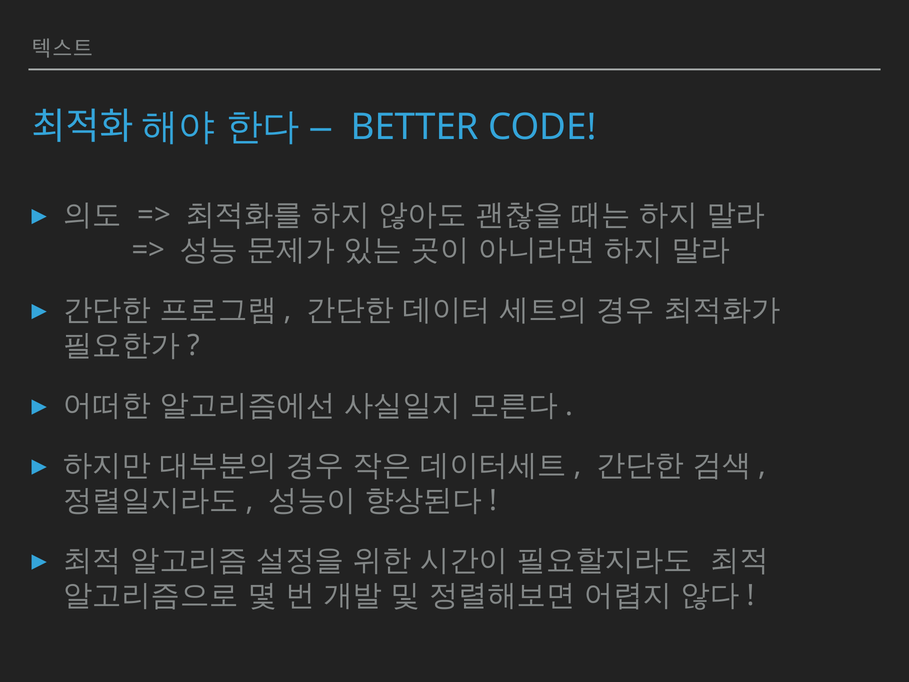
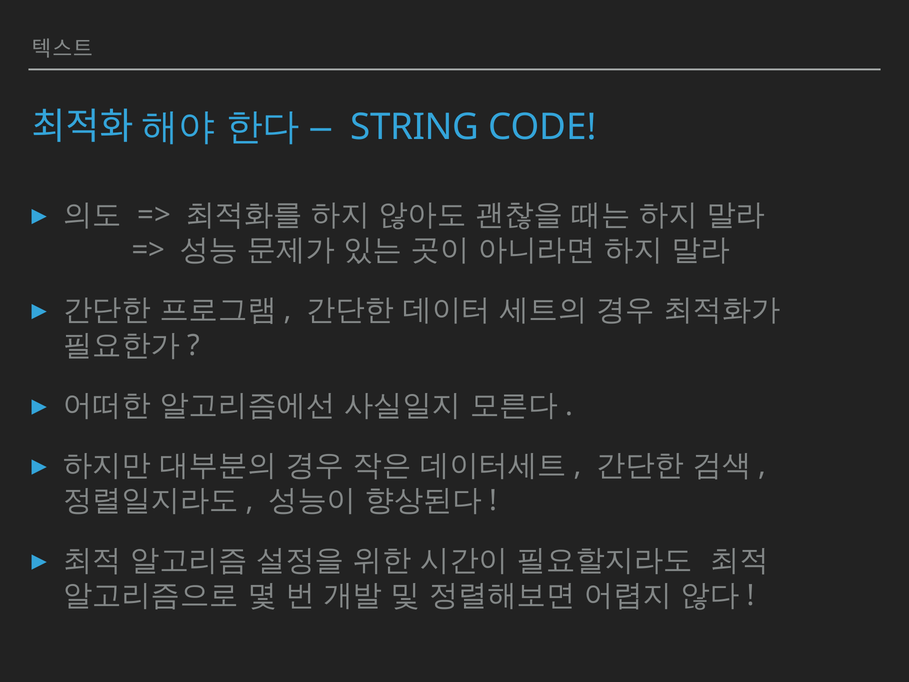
BETTER: BETTER -> STRING
